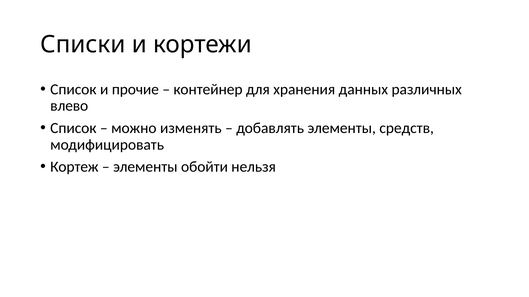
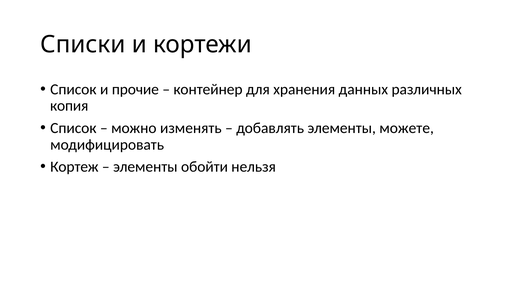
влево: влево -> копия
средств: средств -> можете
